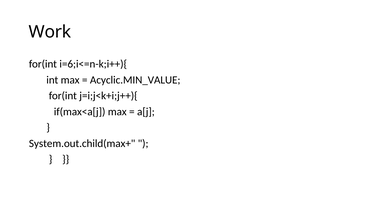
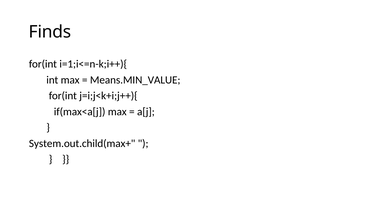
Work: Work -> Finds
i=6;i<=n-k;i++){: i=6;i<=n-k;i++){ -> i=1;i<=n-k;i++){
Acyclic.MIN_VALUE: Acyclic.MIN_VALUE -> Means.MIN_VALUE
